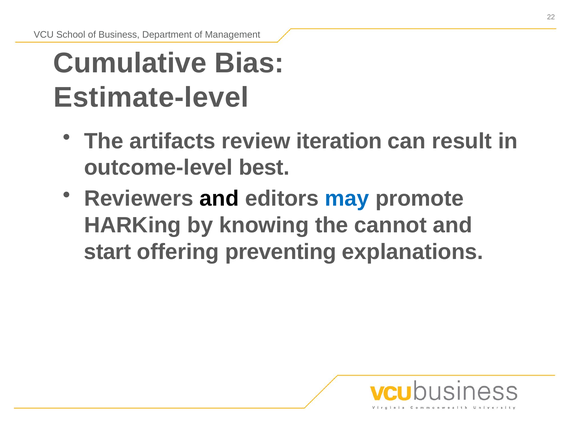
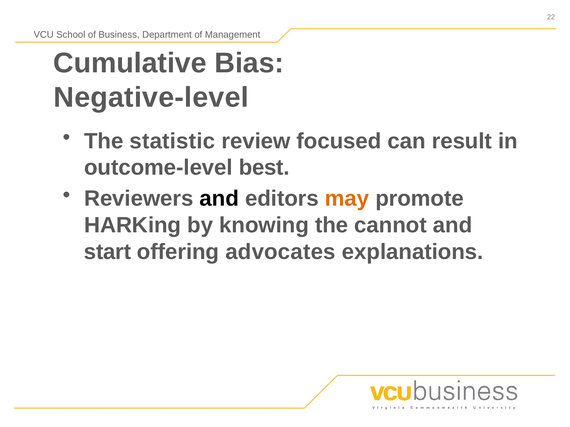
Estimate-level: Estimate-level -> Negative-level
artifacts: artifacts -> statistic
iteration: iteration -> focused
may colour: blue -> orange
preventing: preventing -> advocates
